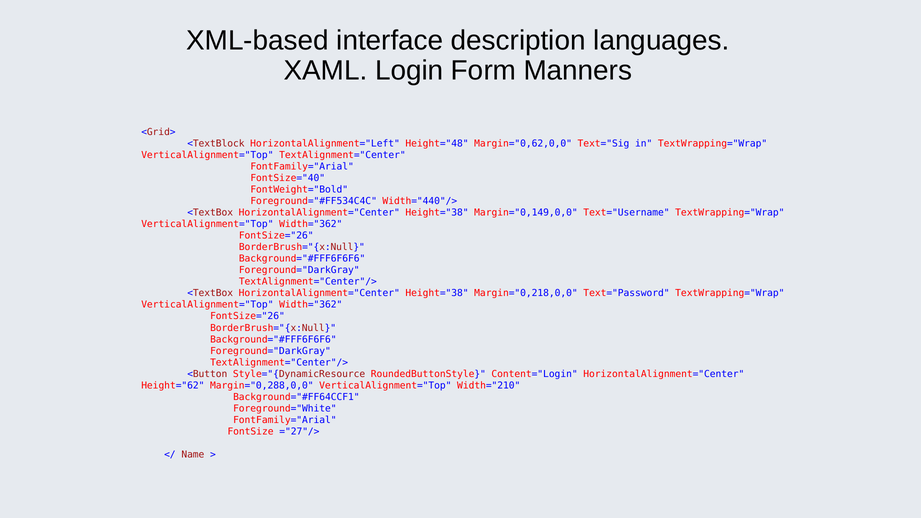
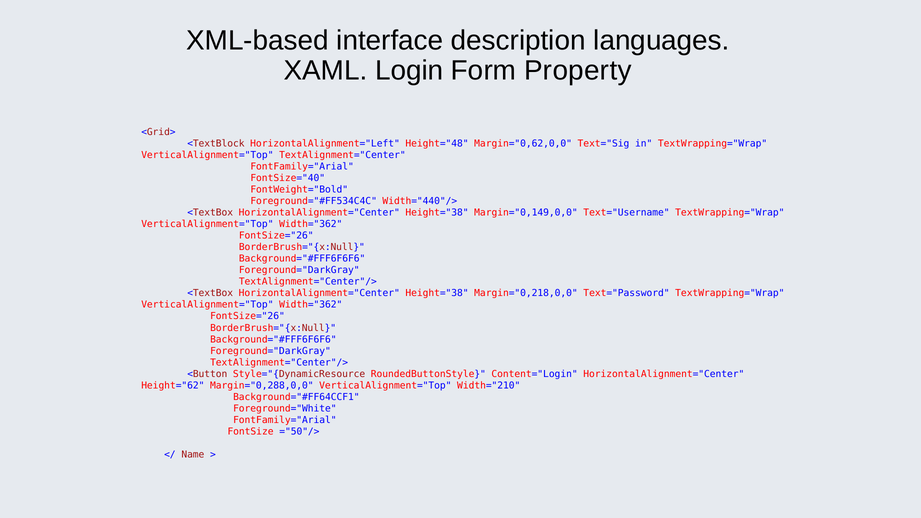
Manners: Manners -> Property
="27"/>: ="27"/> -> ="50"/>
